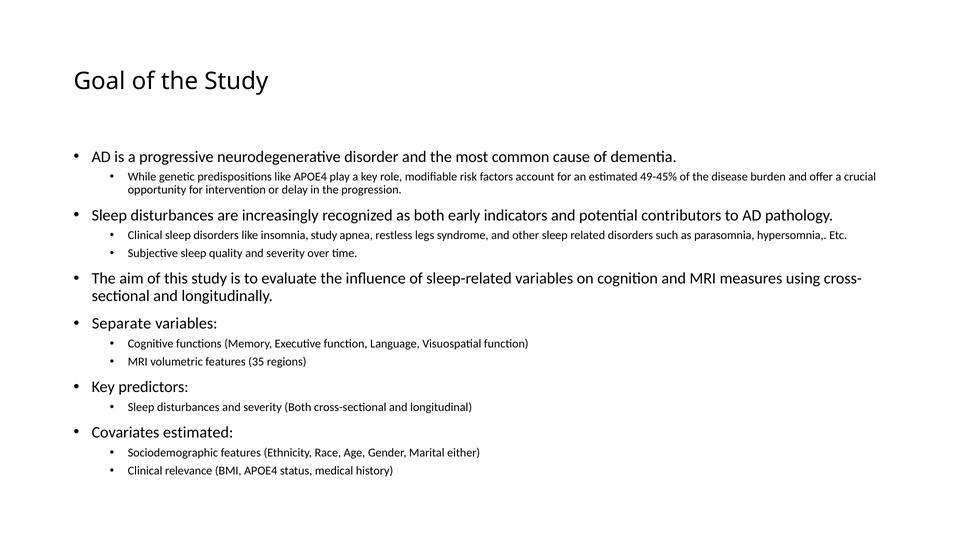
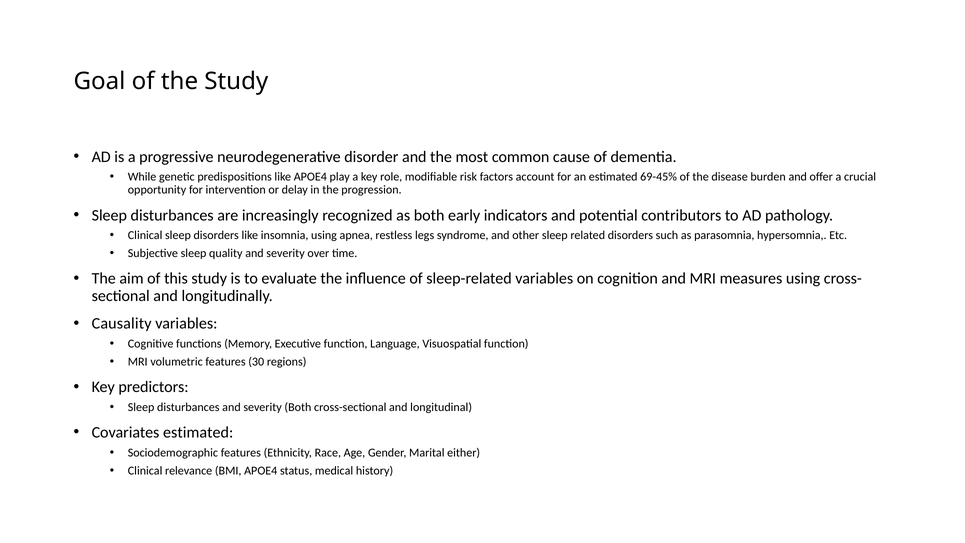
49-45%: 49-45% -> 69-45%
insomnia study: study -> using
Separate: Separate -> Causality
35: 35 -> 30
